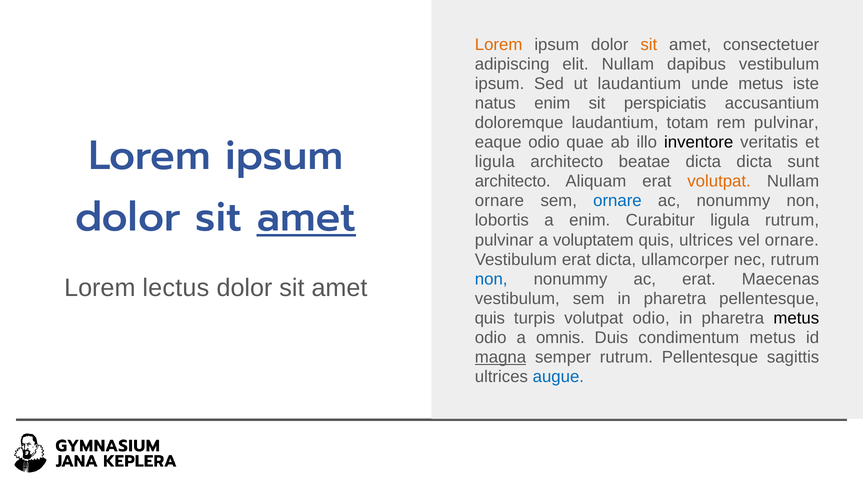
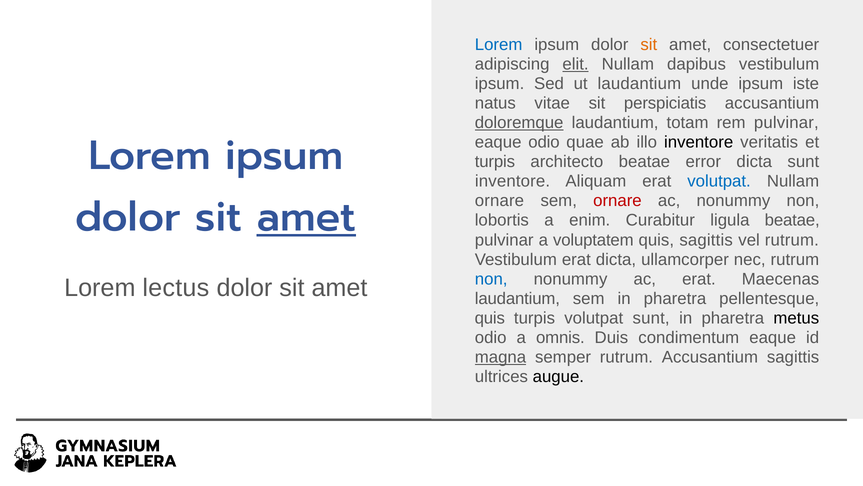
Lorem at (499, 45) colour: orange -> blue
elit underline: none -> present
unde metus: metus -> ipsum
natus enim: enim -> vitae
doloremque underline: none -> present
ligula at (495, 162): ligula -> turpis
beatae dicta: dicta -> error
architecto at (513, 181): architecto -> inventore
volutpat at (719, 181) colour: orange -> blue
ornare at (617, 201) colour: blue -> red
ligula rutrum: rutrum -> beatae
quis ultrices: ultrices -> sagittis
vel ornare: ornare -> rutrum
vestibulum at (517, 298): vestibulum -> laudantium
volutpat odio: odio -> sunt
condimentum metus: metus -> eaque
rutrum Pellentesque: Pellentesque -> Accusantium
augue colour: blue -> black
